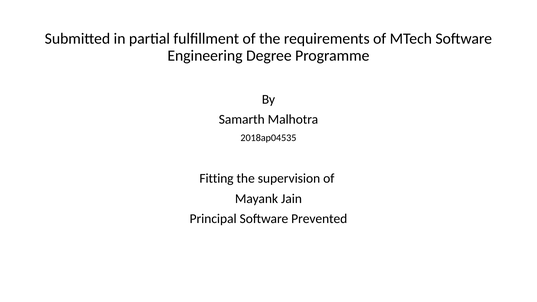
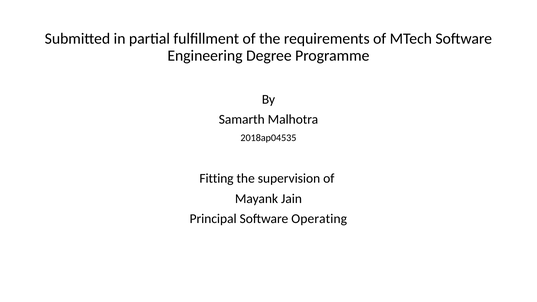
Prevented: Prevented -> Operating
